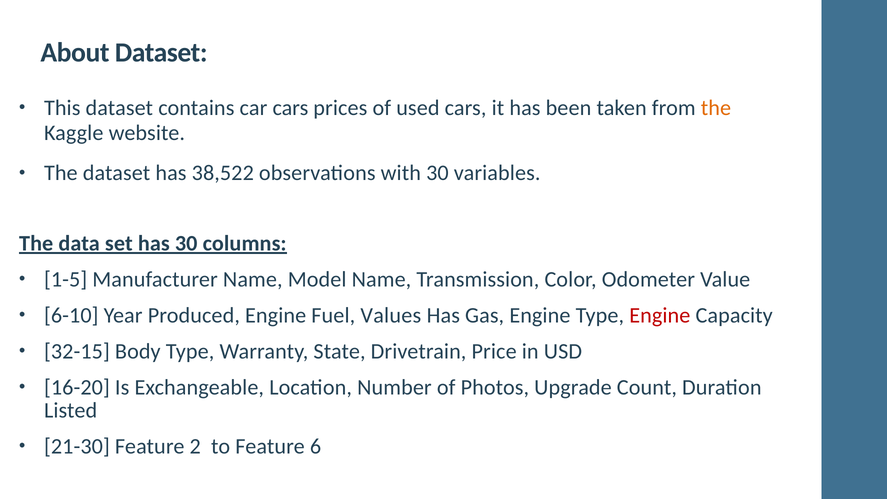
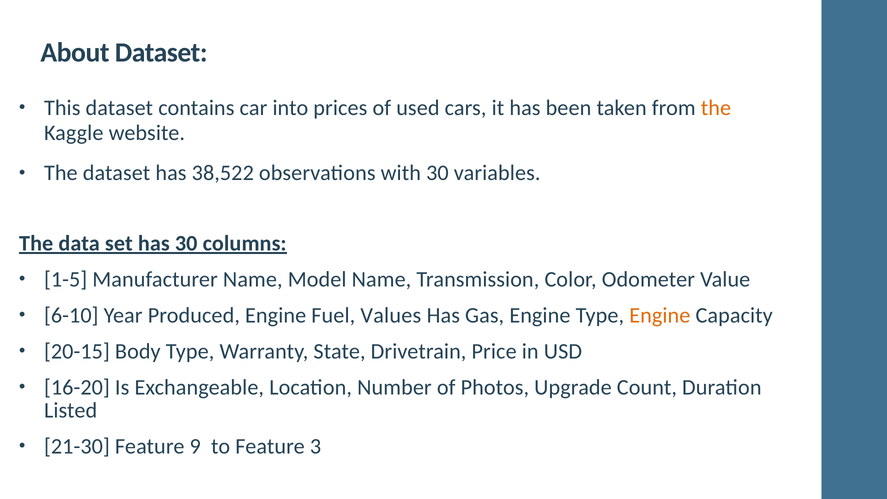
car cars: cars -> into
Engine at (660, 315) colour: red -> orange
32-15: 32-15 -> 20-15
2: 2 -> 9
6: 6 -> 3
